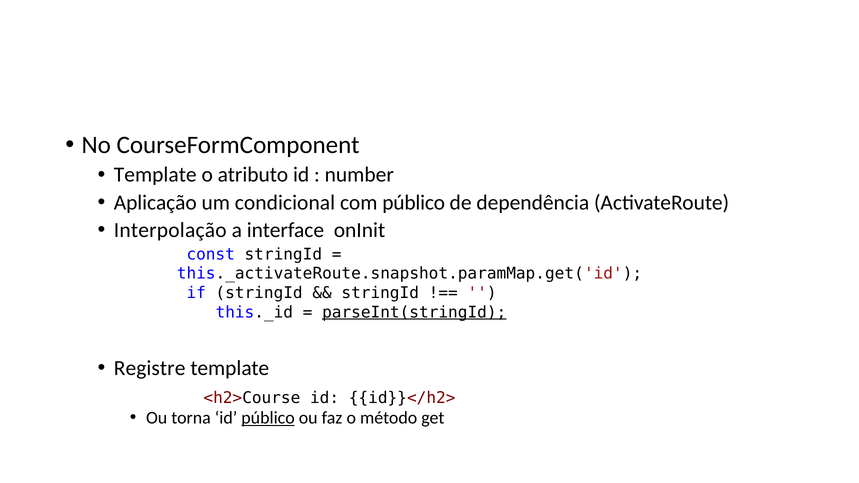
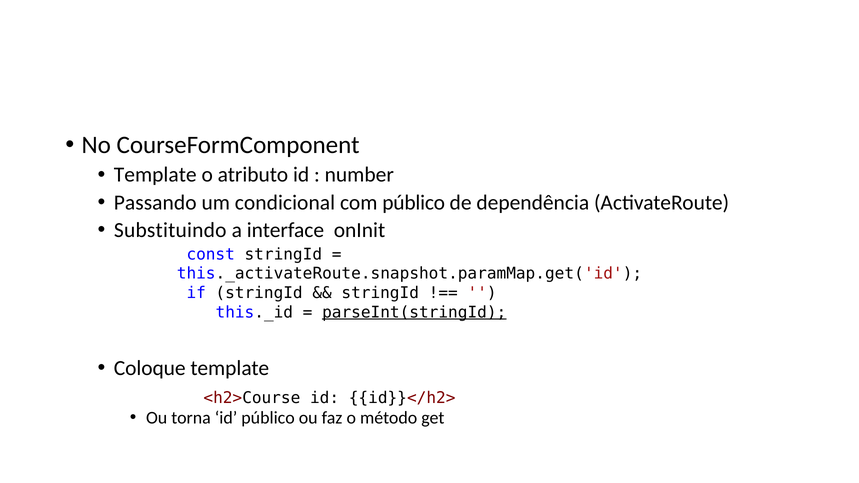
Aplicação: Aplicação -> Passando
Interpolação: Interpolação -> Substituindo
Registre: Registre -> Coloque
público at (268, 418) underline: present -> none
